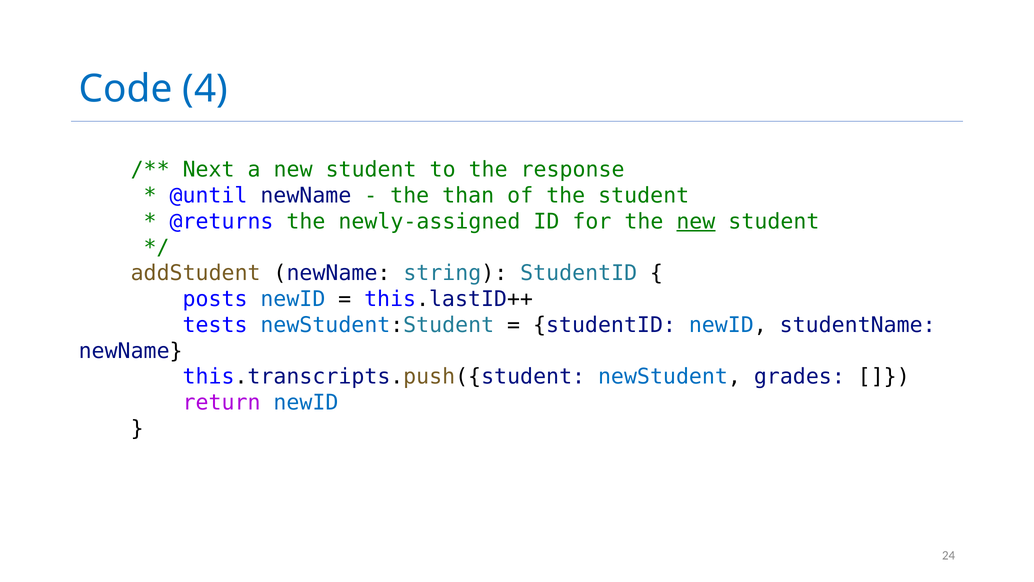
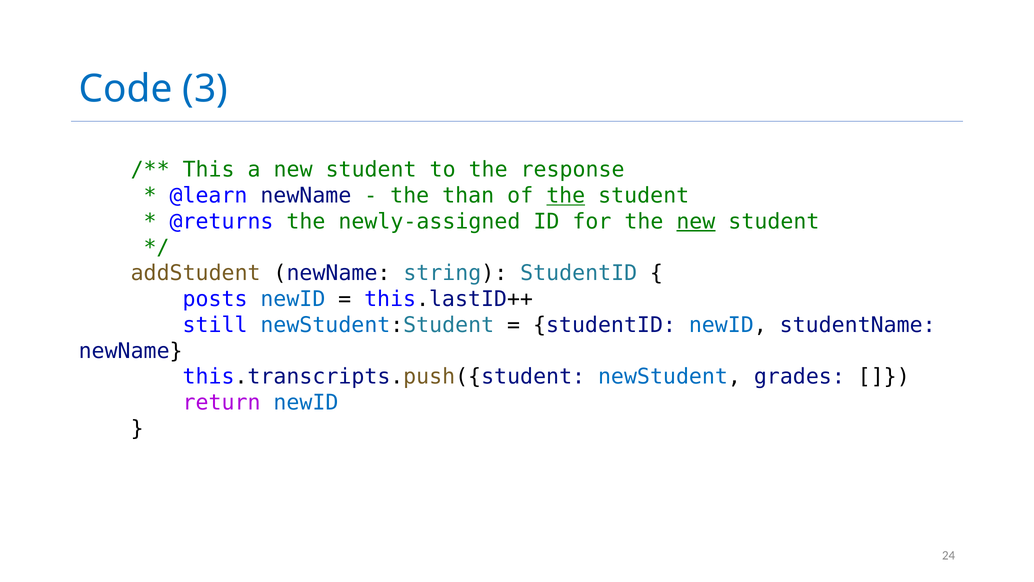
4: 4 -> 3
Next: Next -> This
@until: @until -> @learn
the at (566, 196) underline: none -> present
tests: tests -> still
